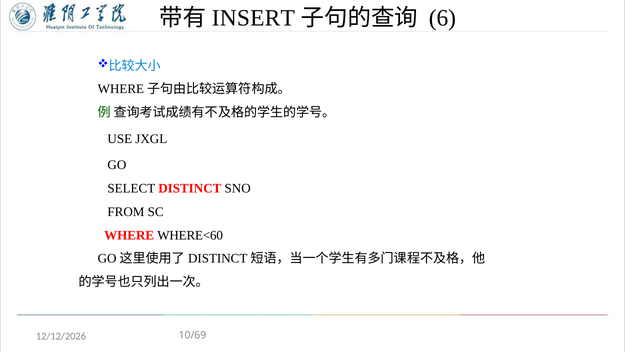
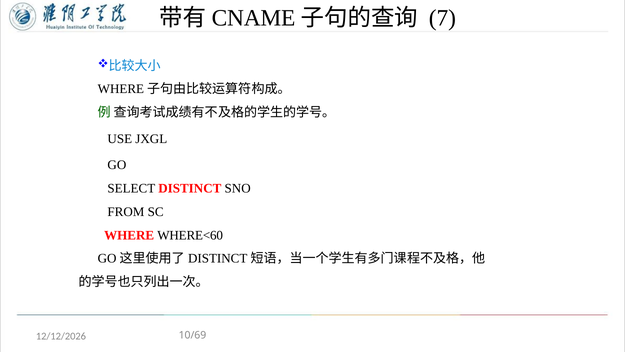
INSERT: INSERT -> CNAME
6: 6 -> 7
